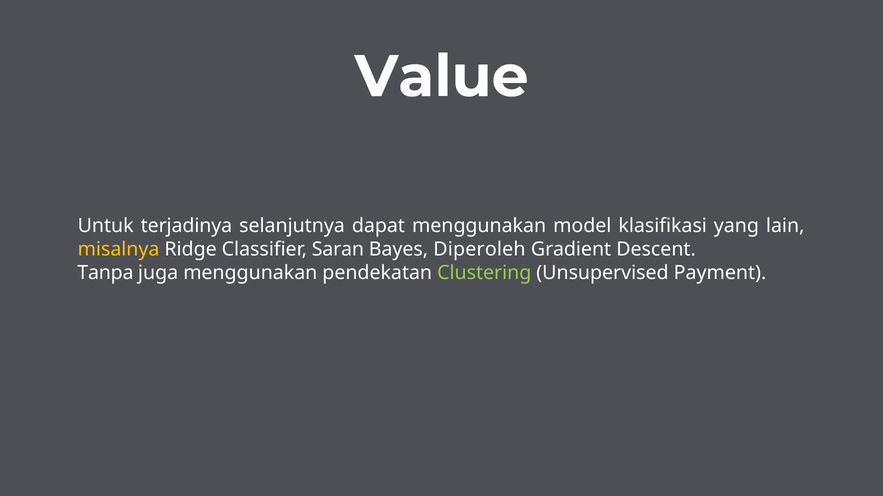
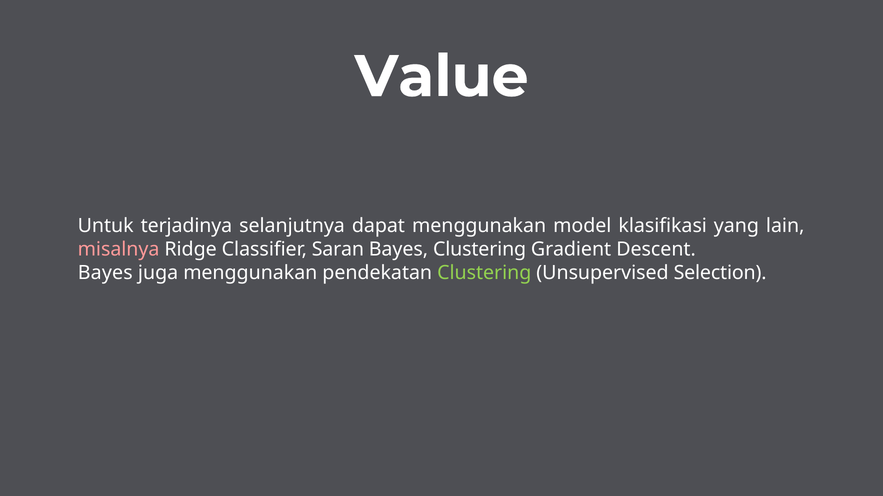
misalnya colour: yellow -> pink
Bayes Diperoleh: Diperoleh -> Clustering
Tanpa at (105, 273): Tanpa -> Bayes
Payment: Payment -> Selection
